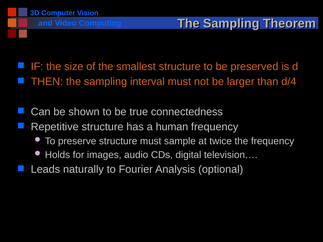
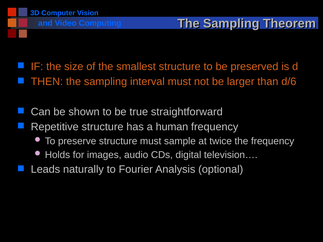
d/4: d/4 -> d/6
connectedness: connectedness -> straightforward
